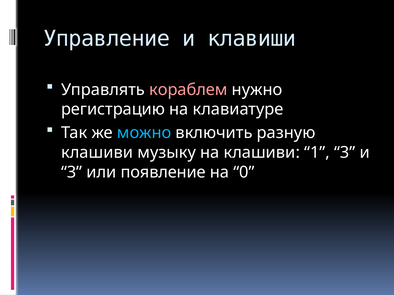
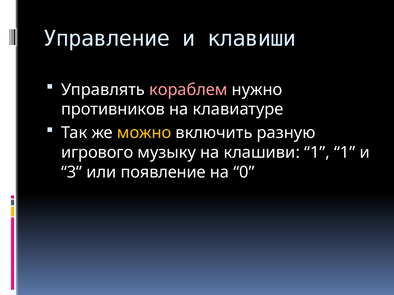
регистрацию: регистрацию -> противников
можно colour: light blue -> yellow
клашиви at (97, 153): клашиви -> игрового
1 3: 3 -> 1
